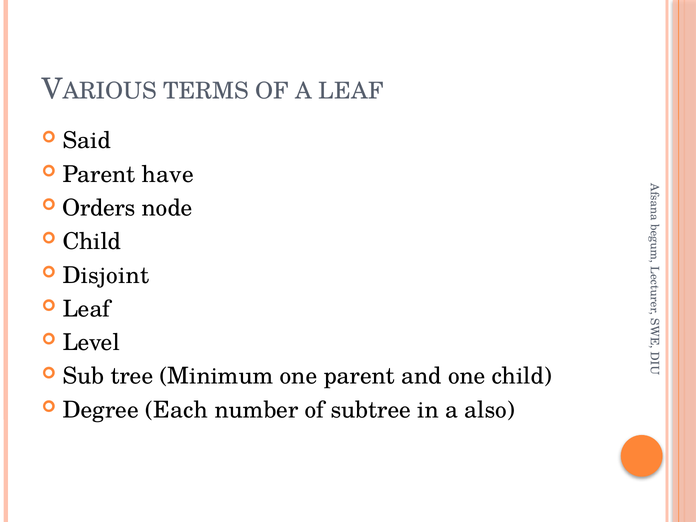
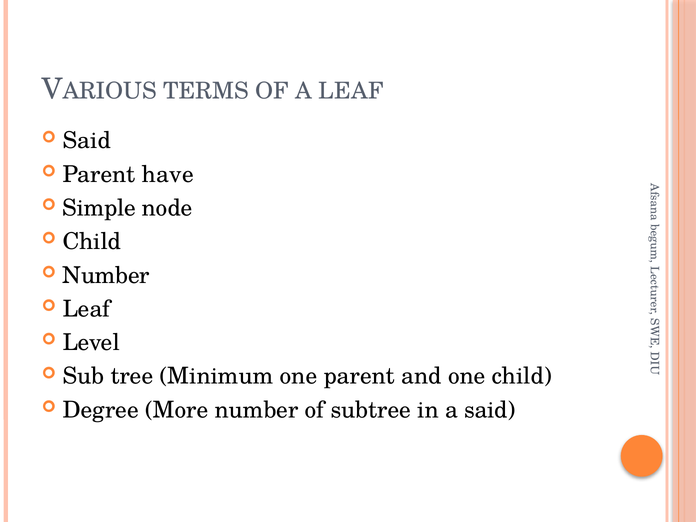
Orders: Orders -> Simple
Disjoint at (106, 275): Disjoint -> Number
Each: Each -> More
a also: also -> said
